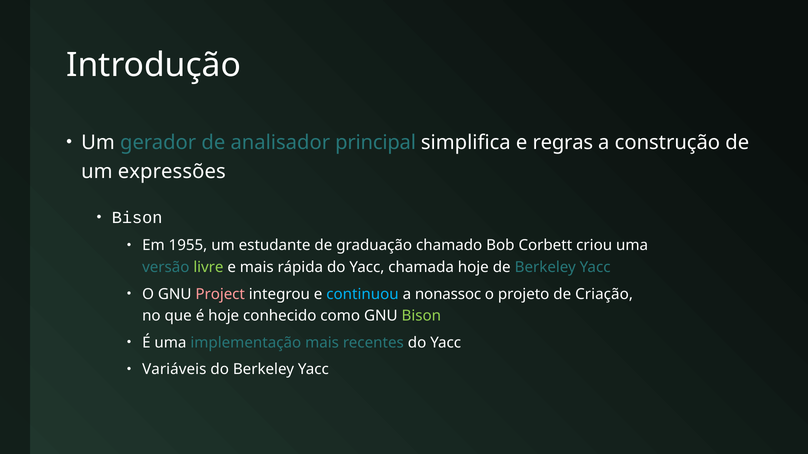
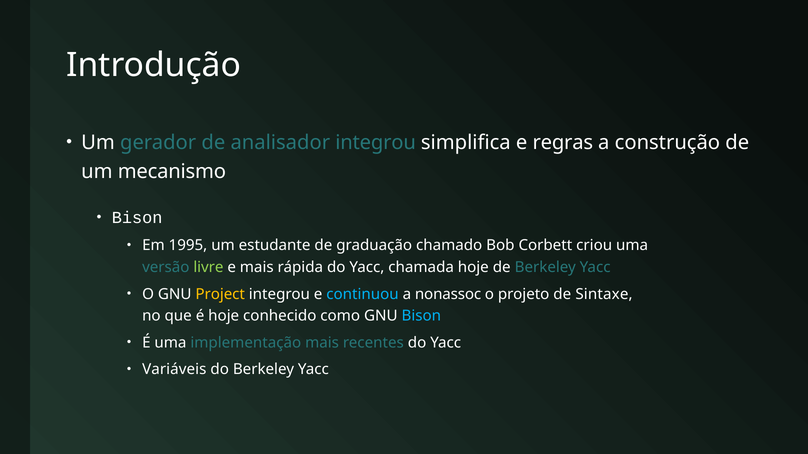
analisador principal: principal -> integrou
expressões: expressões -> mecanismo
1955: 1955 -> 1995
Project colour: pink -> yellow
Criação: Criação -> Sintaxe
Bison at (421, 316) colour: light green -> light blue
